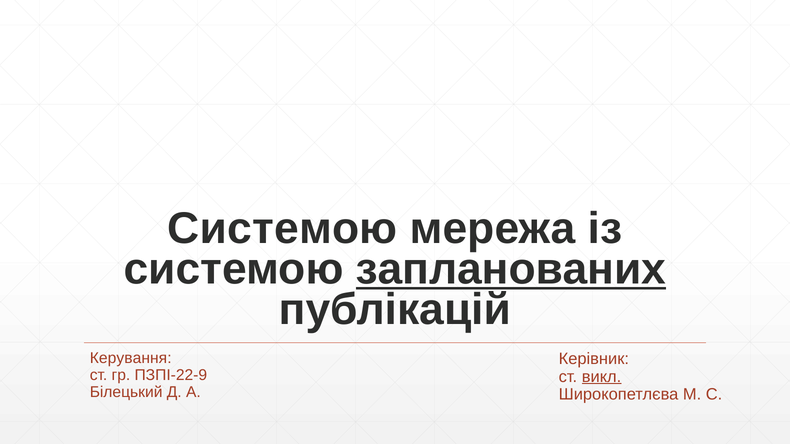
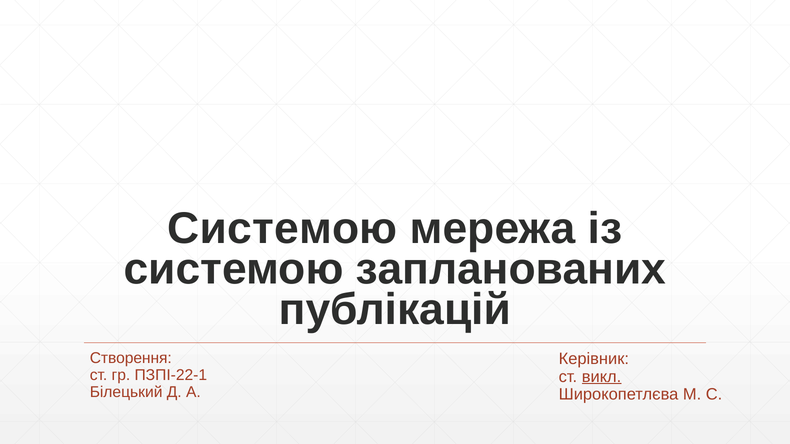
запланованих underline: present -> none
Керування: Керування -> Створення
ПЗПІ-22-9: ПЗПІ-22-9 -> ПЗПІ-22-1
